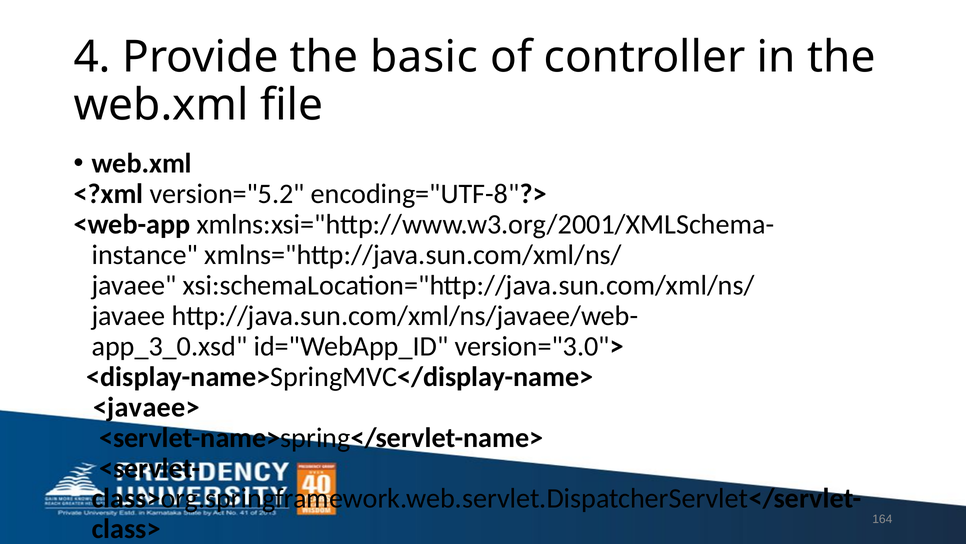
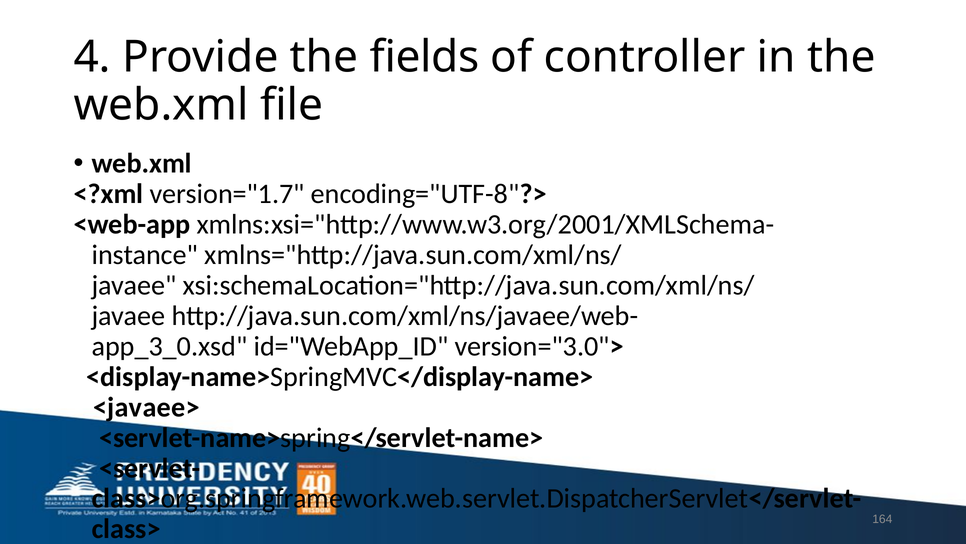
basic: basic -> fields
version="5.2: version="5.2 -> version="1.7
